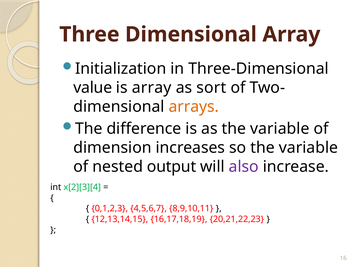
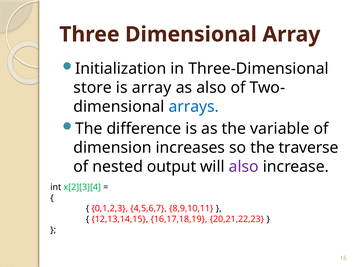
value: value -> store
as sort: sort -> also
arrays colour: orange -> blue
so the variable: variable -> traverse
